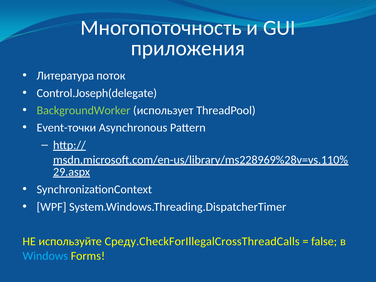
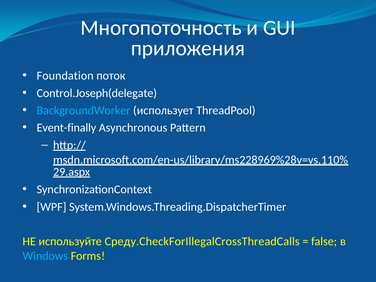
Литература: Литература -> Foundation
BackgroundWorker colour: light green -> light blue
Event-точки: Event-точки -> Event-finally
